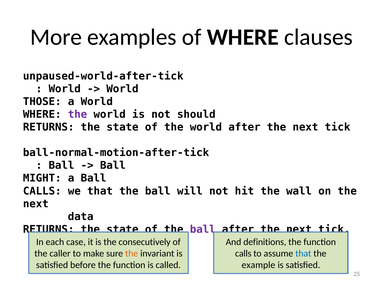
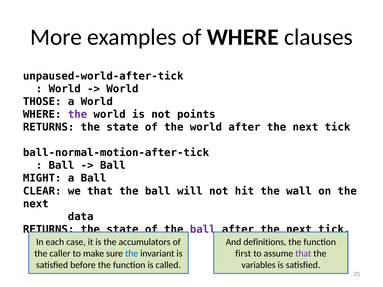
should: should -> points
CALLS at (42, 191): CALLS -> CLEAR
consecutively: consecutively -> accumulators
the at (132, 254) colour: orange -> blue
calls at (243, 254): calls -> first
that at (303, 254) colour: blue -> purple
example: example -> variables
